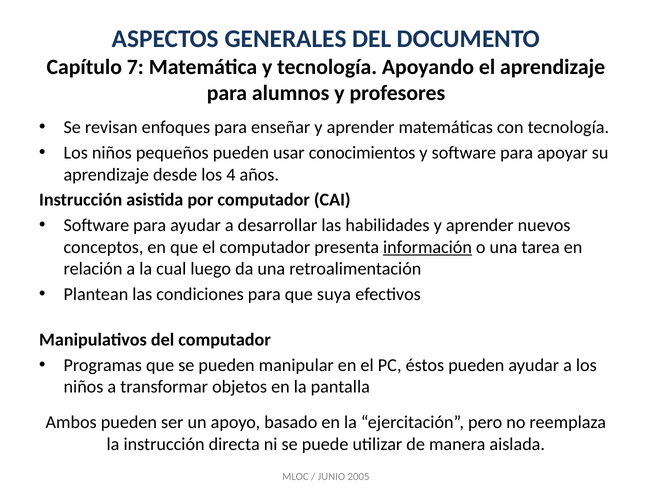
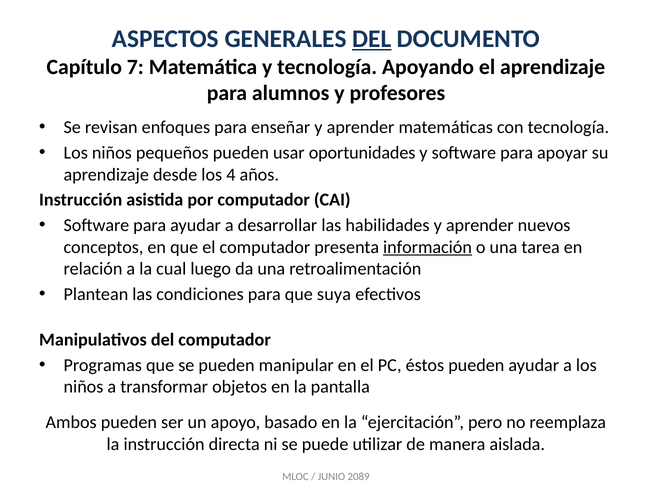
DEL at (372, 39) underline: none -> present
conocimientos: conocimientos -> oportunidades
2005: 2005 -> 2089
